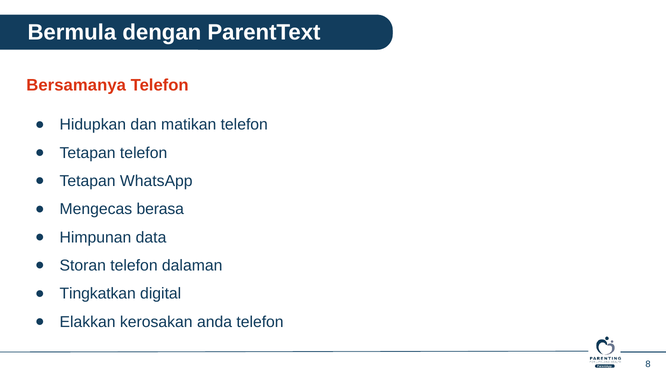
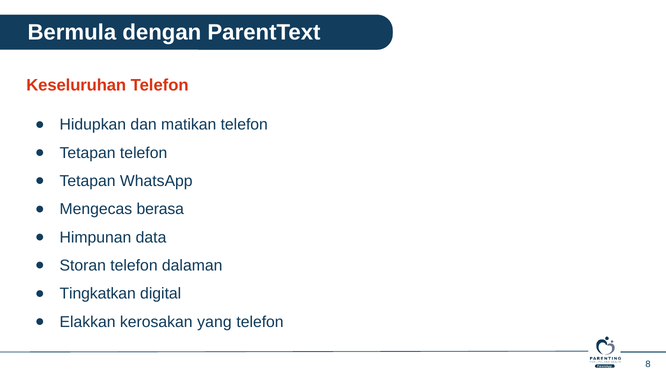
Bersamanya: Bersamanya -> Keseluruhan
anda: anda -> yang
